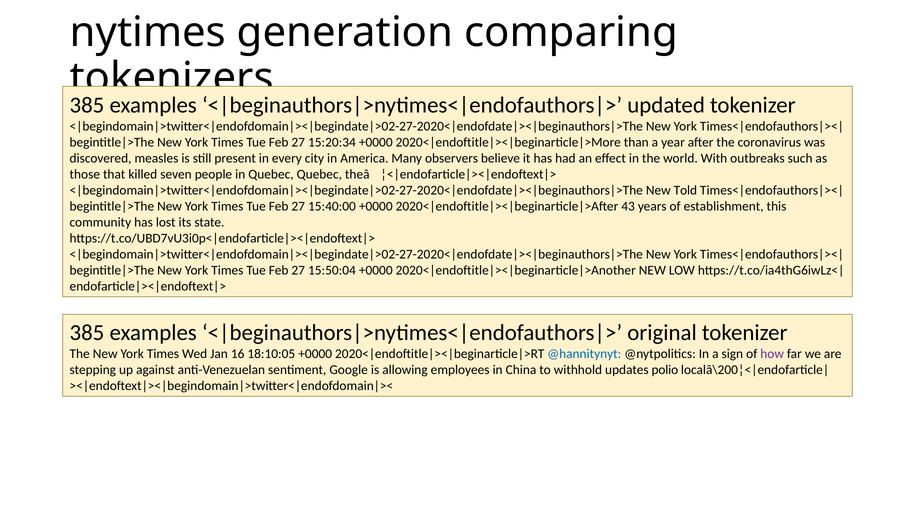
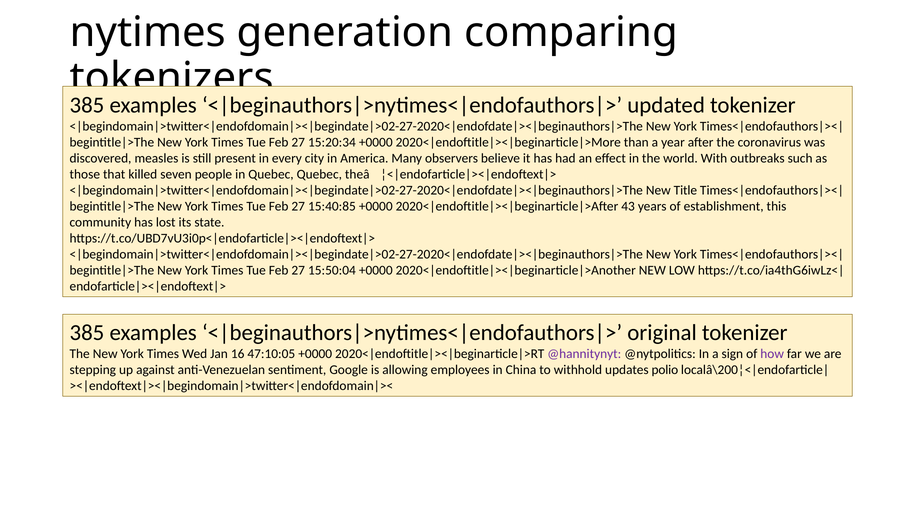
Told: Told -> Title
15:40:00: 15:40:00 -> 15:40:85
18:10:05: 18:10:05 -> 47:10:05
@hannitynyt colour: blue -> purple
